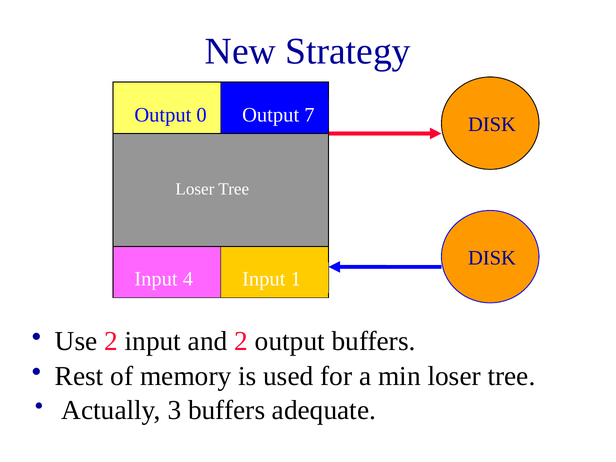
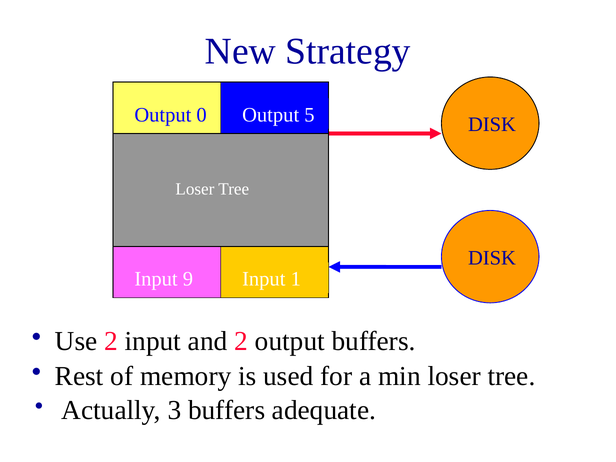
7: 7 -> 5
4: 4 -> 9
